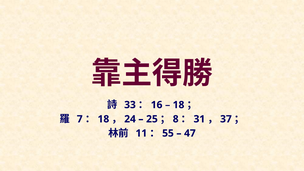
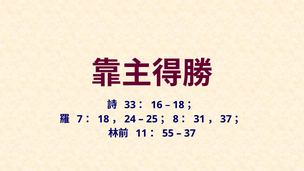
47 at (190, 133): 47 -> 37
